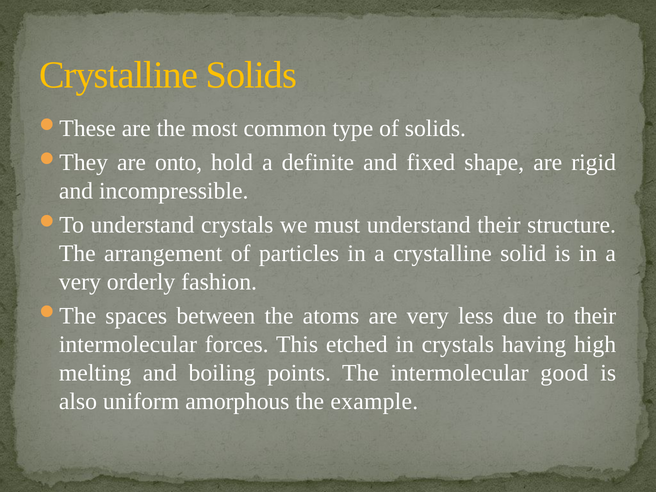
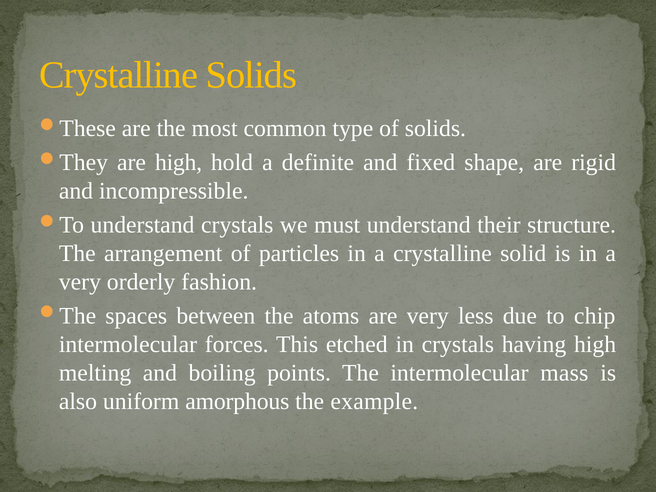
are onto: onto -> high
to their: their -> chip
good: good -> mass
